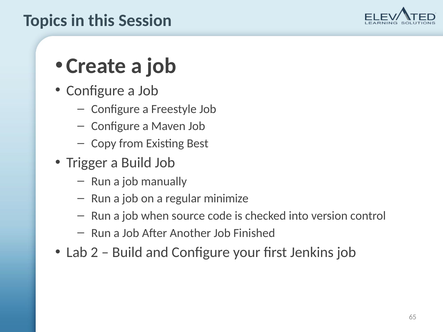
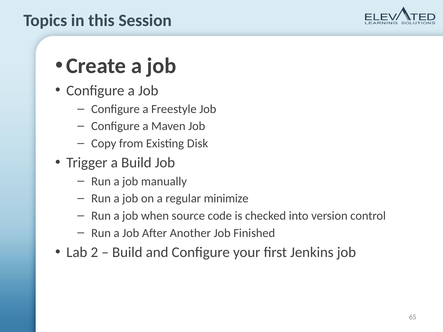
Best: Best -> Disk
